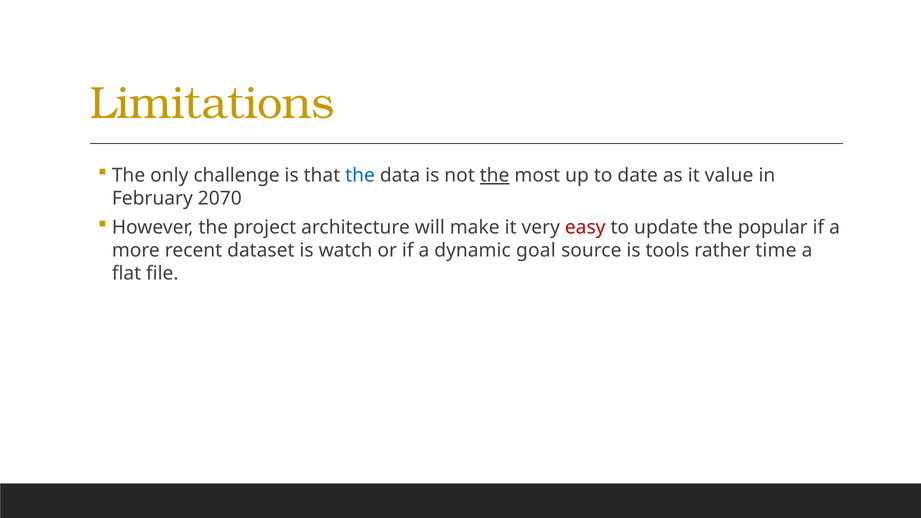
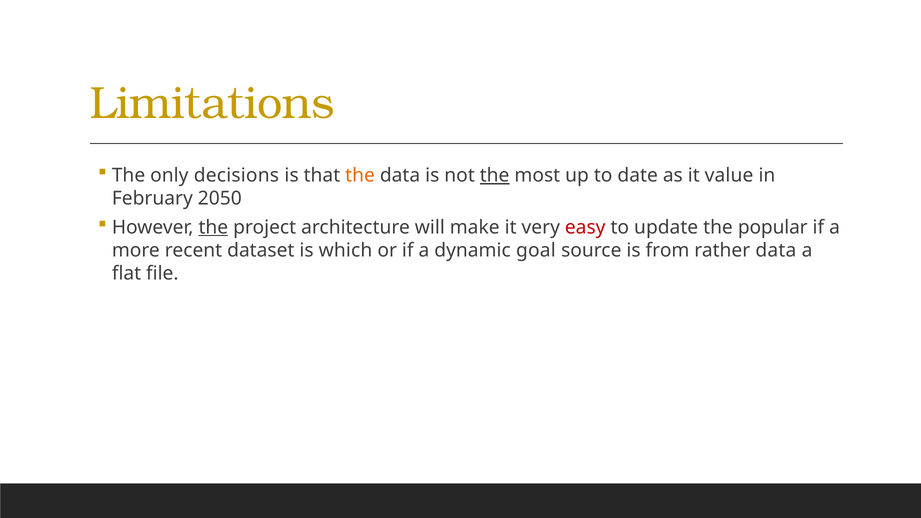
challenge: challenge -> decisions
the at (360, 176) colour: blue -> orange
2070: 2070 -> 2050
the at (213, 227) underline: none -> present
watch: watch -> which
tools: tools -> from
rather time: time -> data
